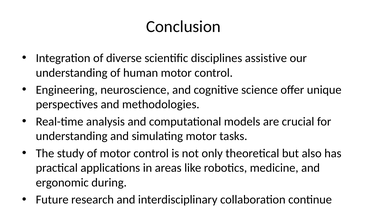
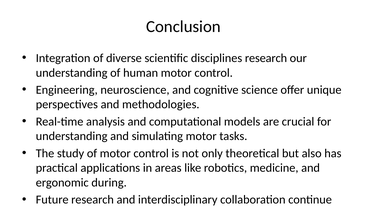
disciplines assistive: assistive -> research
